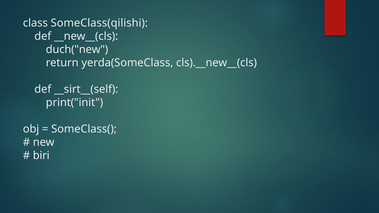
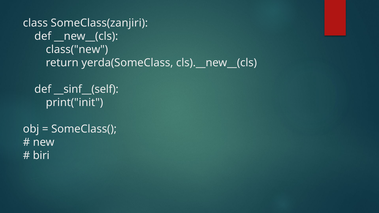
SomeClass(qilishi: SomeClass(qilishi -> SomeClass(zanjiri
duch("new: duch("new -> class("new
__sirt__(self: __sirt__(self -> __sinf__(self
